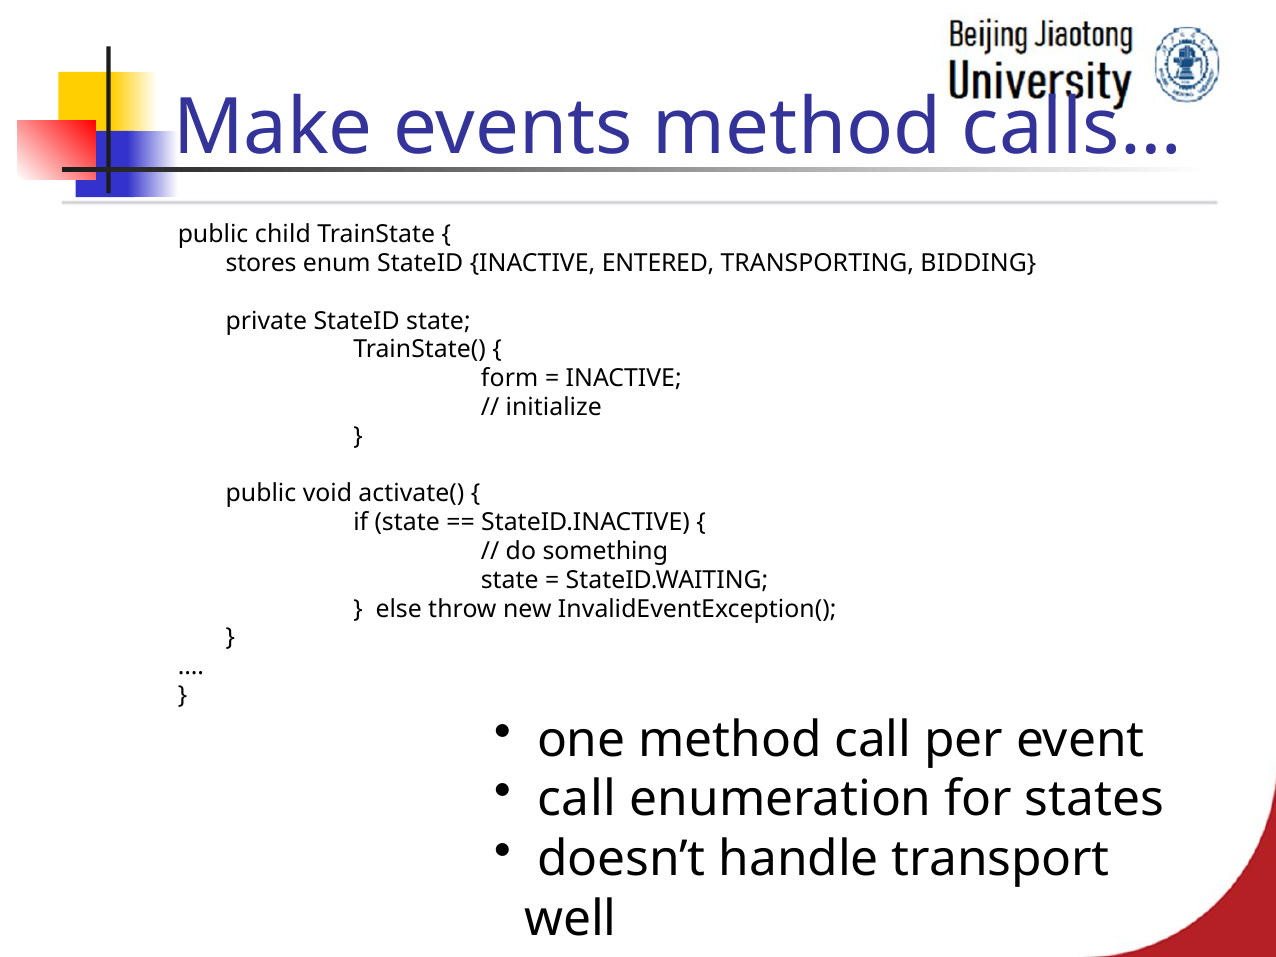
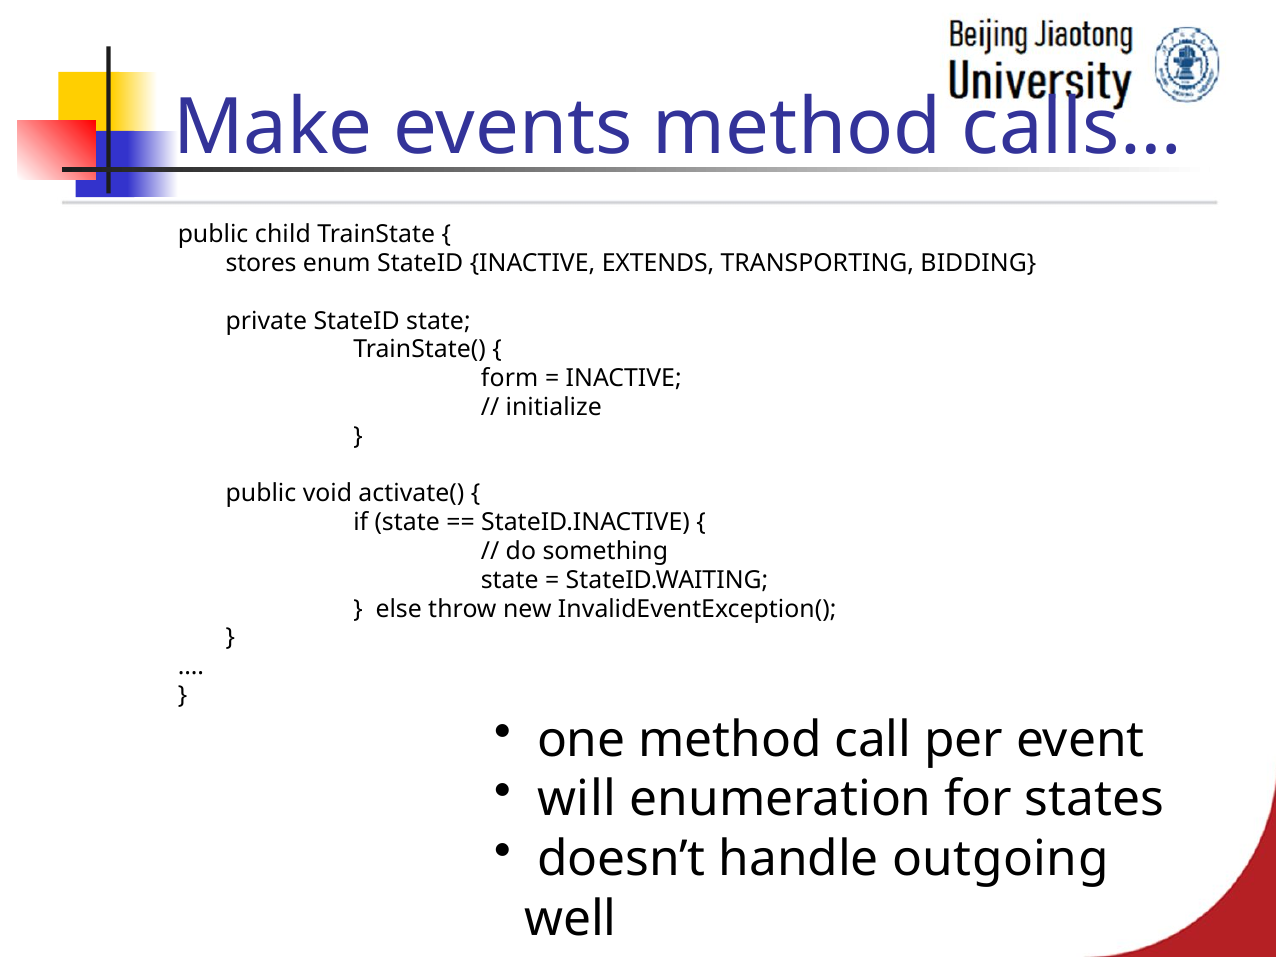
ENTERED: ENTERED -> EXTENDS
call at (577, 800): call -> will
transport: transport -> outgoing
